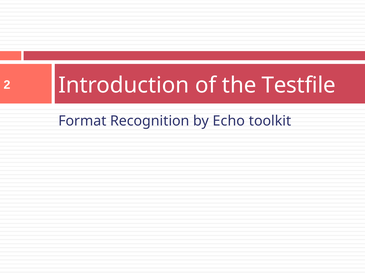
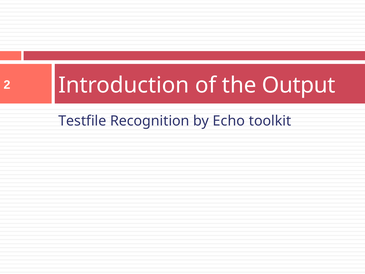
Testfile: Testfile -> Output
Format: Format -> Testfile
